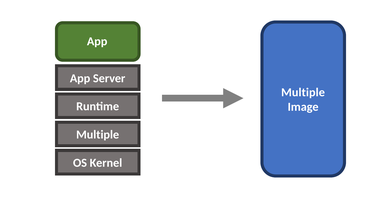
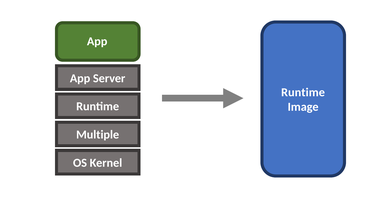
Multiple at (303, 92): Multiple -> Runtime
